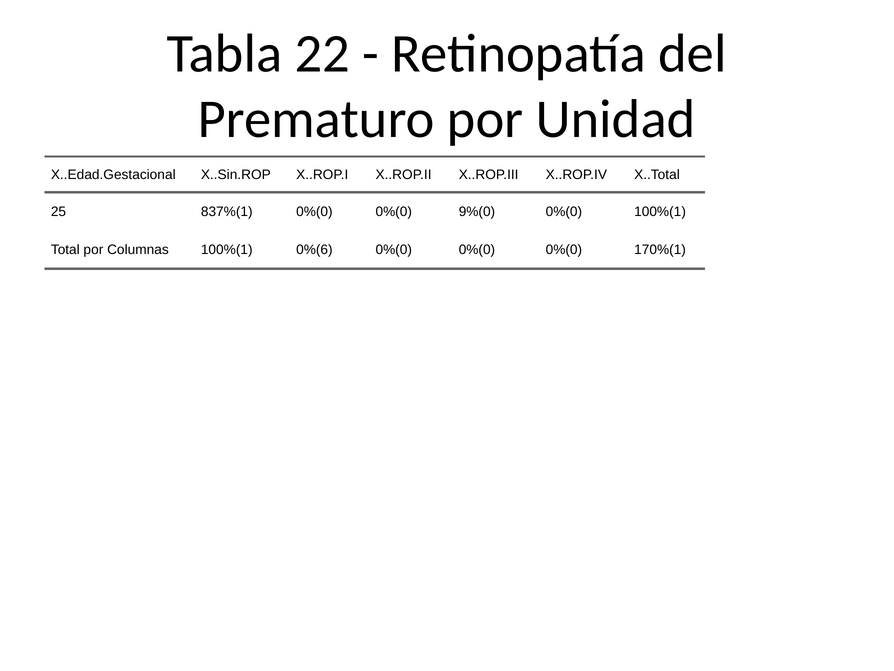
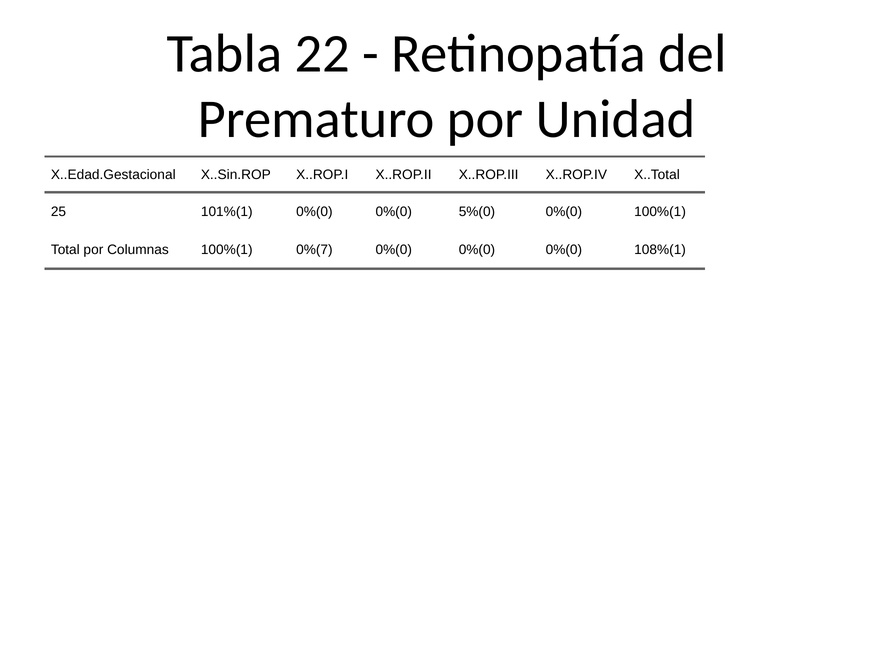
837%(1: 837%(1 -> 101%(1
9%(0: 9%(0 -> 5%(0
0%(6: 0%(6 -> 0%(7
170%(1: 170%(1 -> 108%(1
